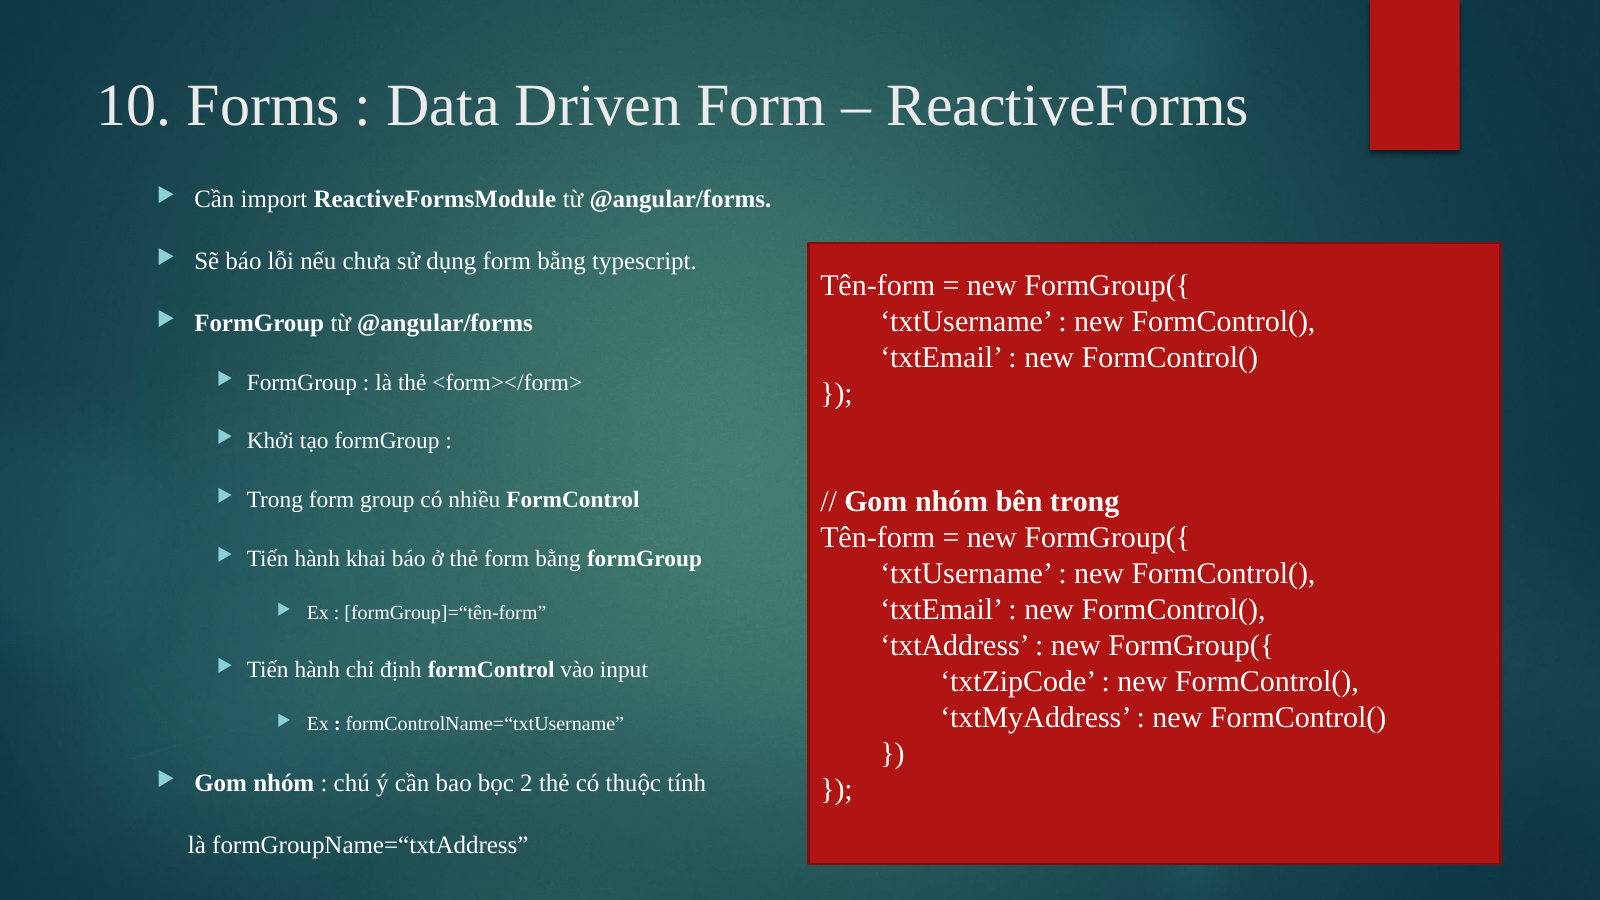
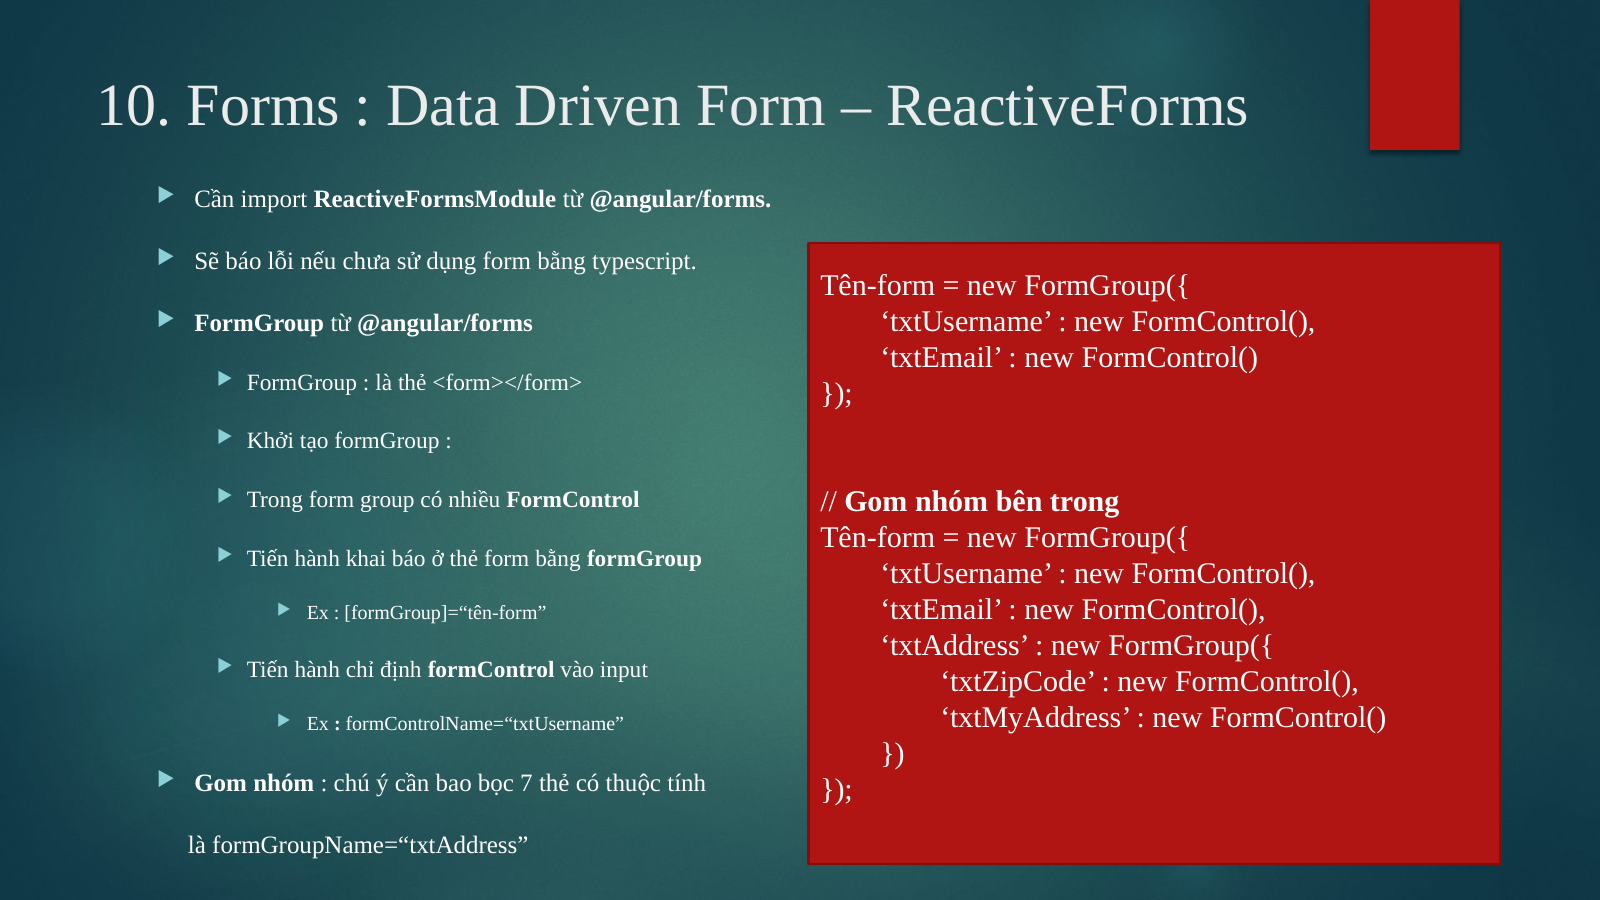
2: 2 -> 7
